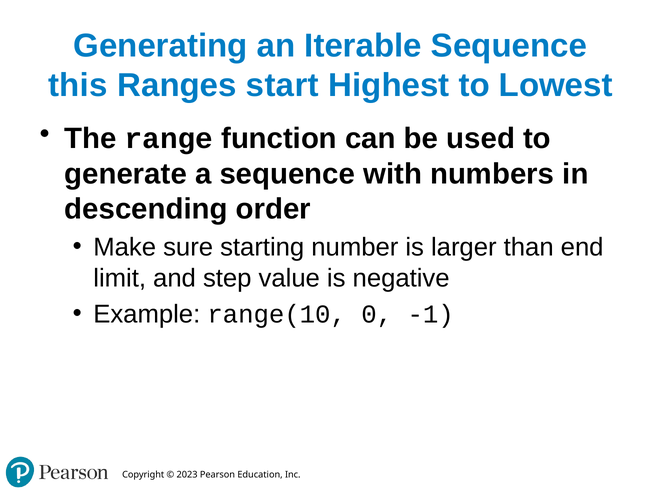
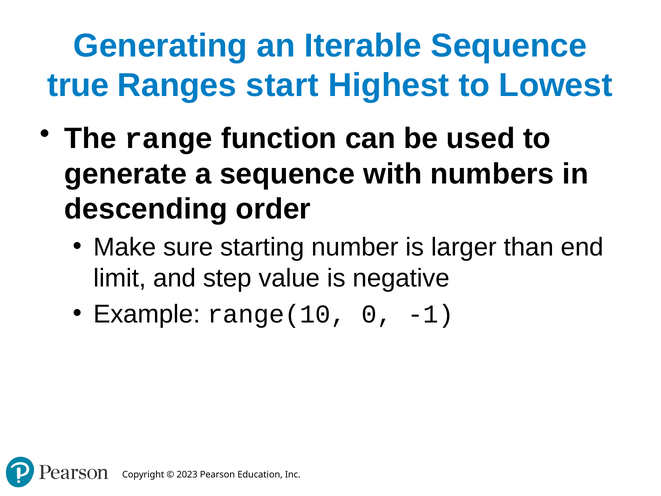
this: this -> true
